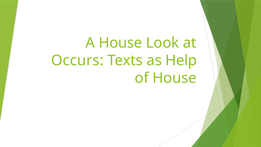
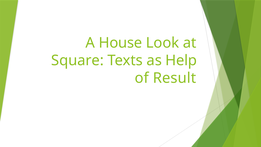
Occurs: Occurs -> Square
of House: House -> Result
